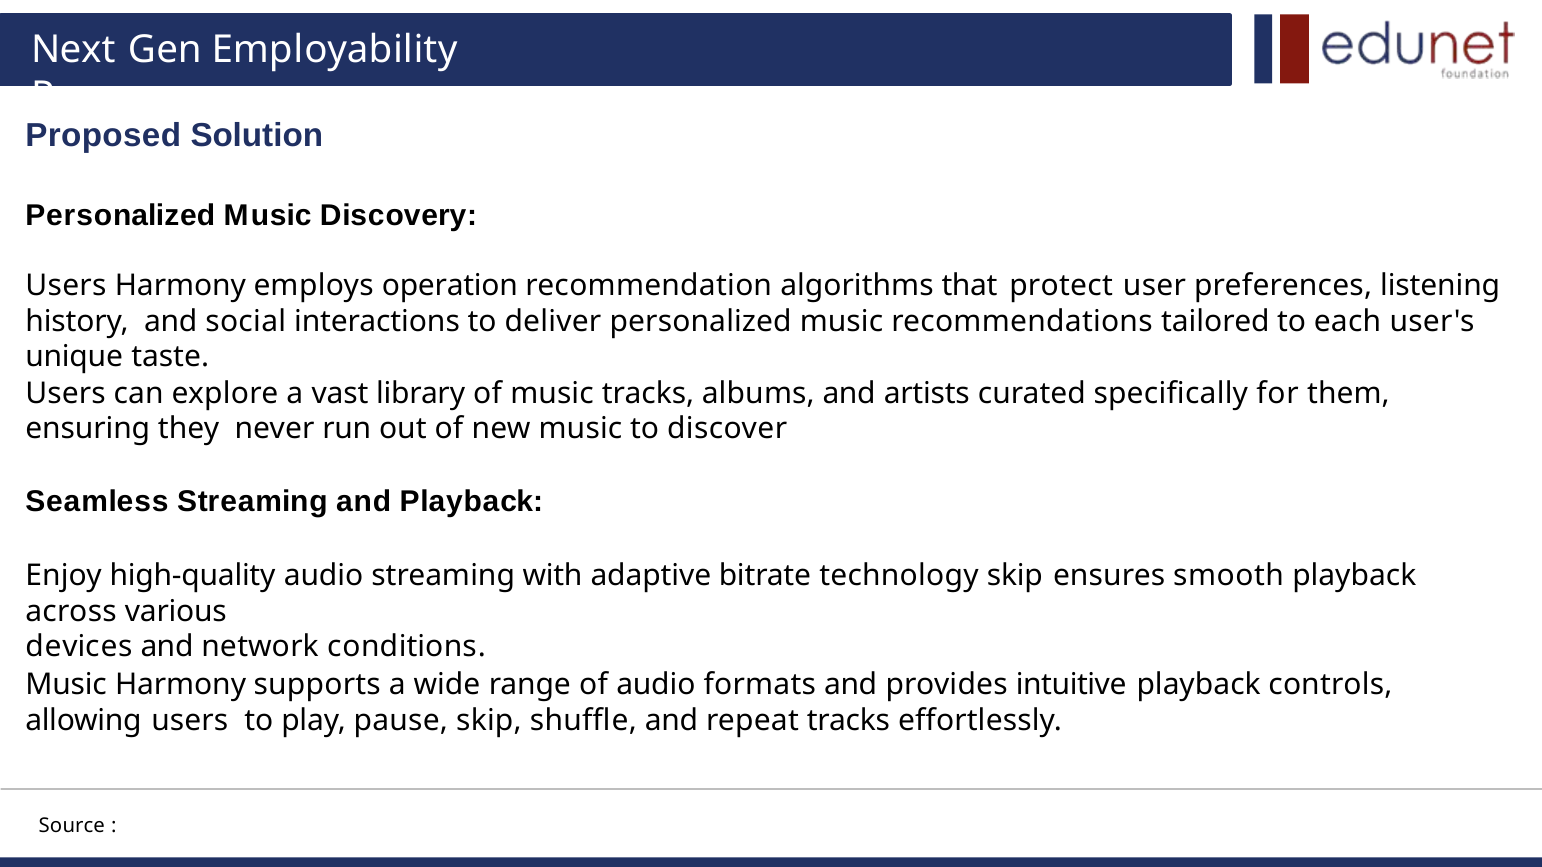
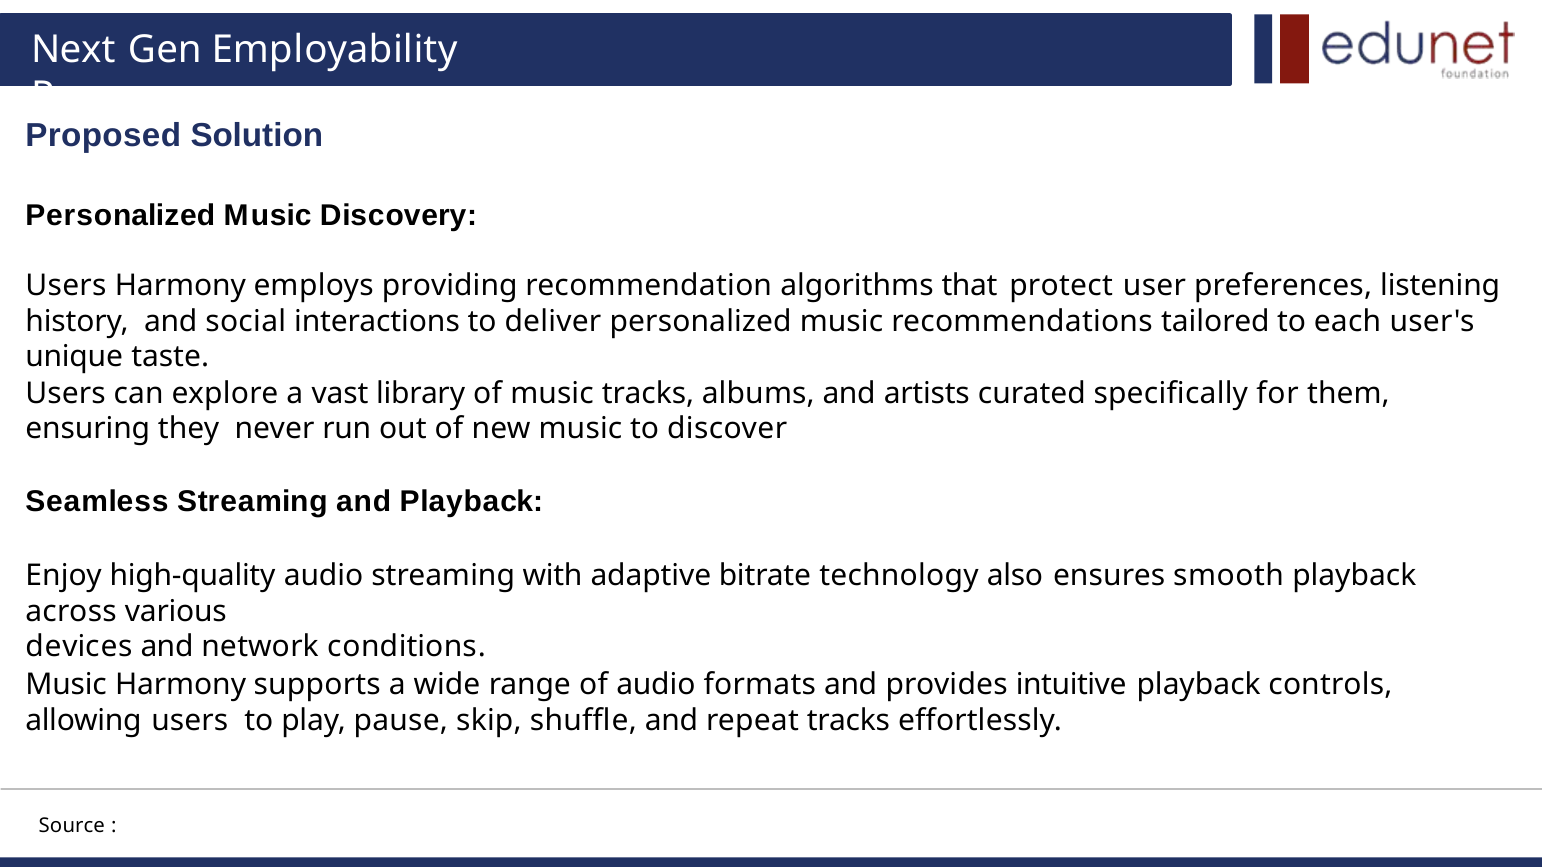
operation: operation -> providing
technology skip: skip -> also
